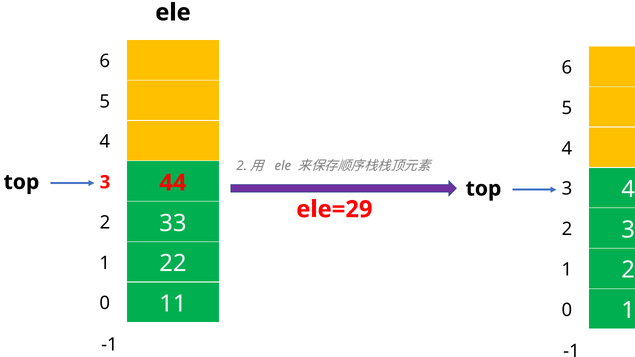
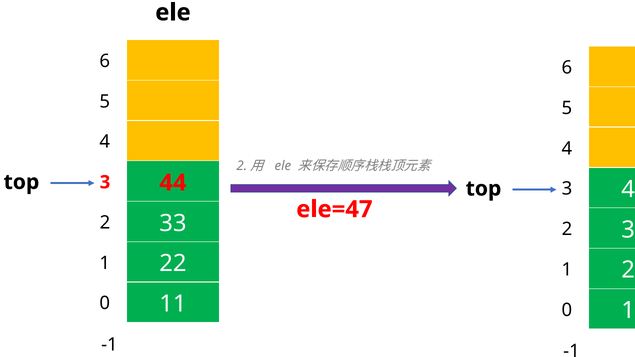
ele=29: ele=29 -> ele=47
